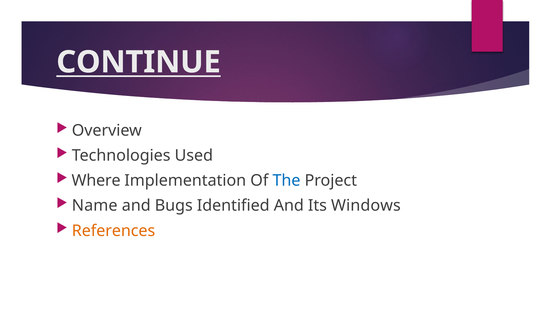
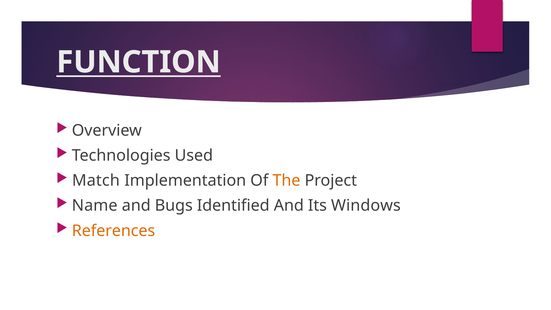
CONTINUE: CONTINUE -> FUNCTION
Where: Where -> Match
The colour: blue -> orange
